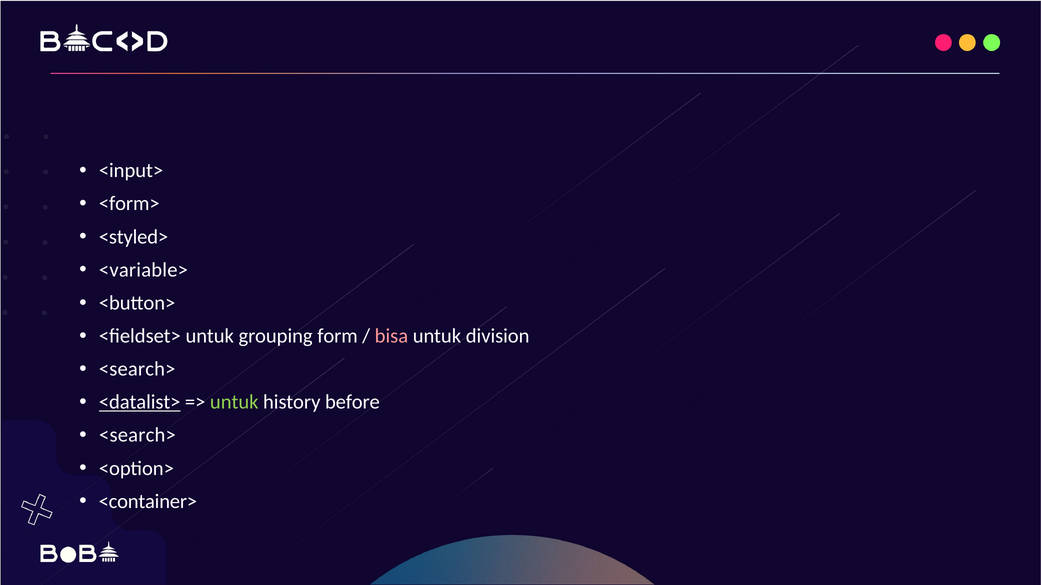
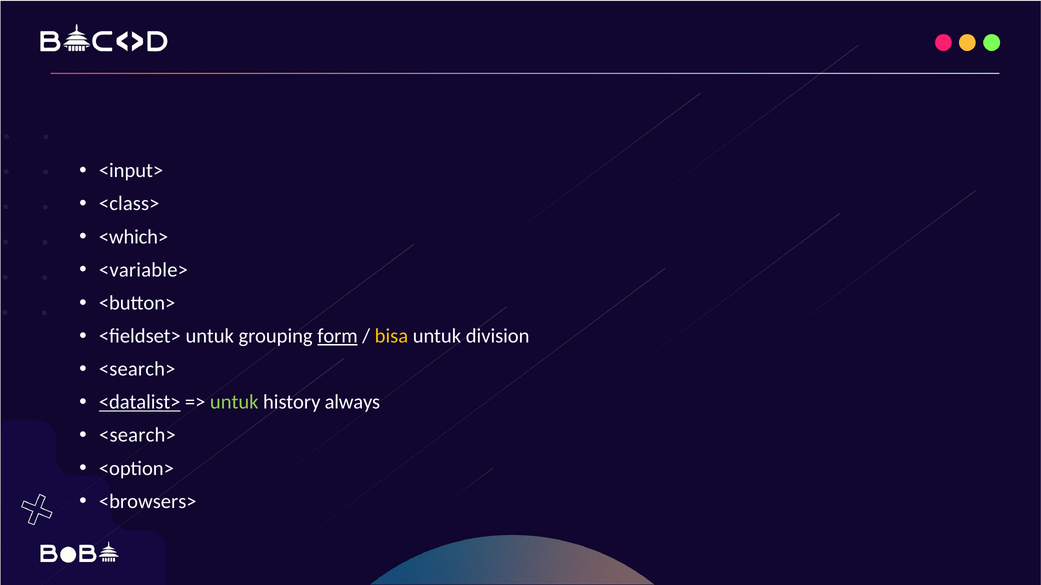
<form>: <form> -> <class>
<styled>: <styled> -> <which>
form underline: none -> present
bisa colour: pink -> yellow
before: before -> always
<container>: <container> -> <browsers>
